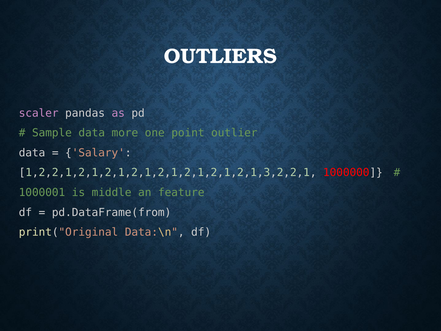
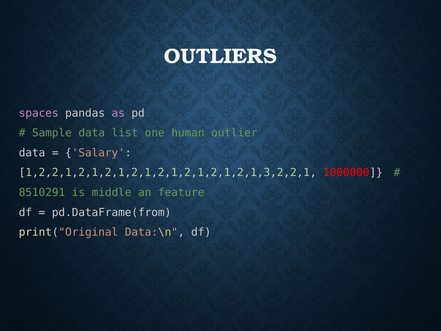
scaler: scaler -> spaces
more: more -> list
point: point -> human
1000001: 1000001 -> 8510291
